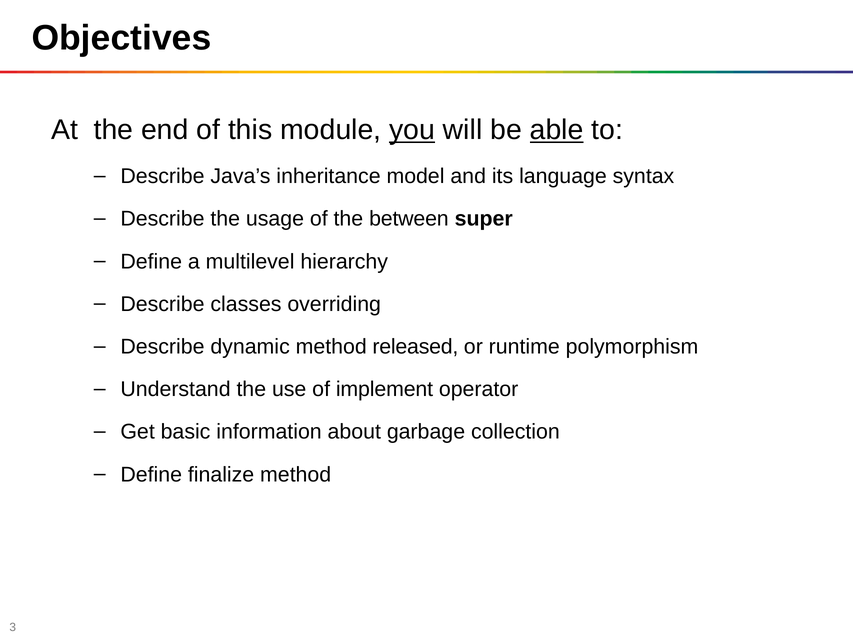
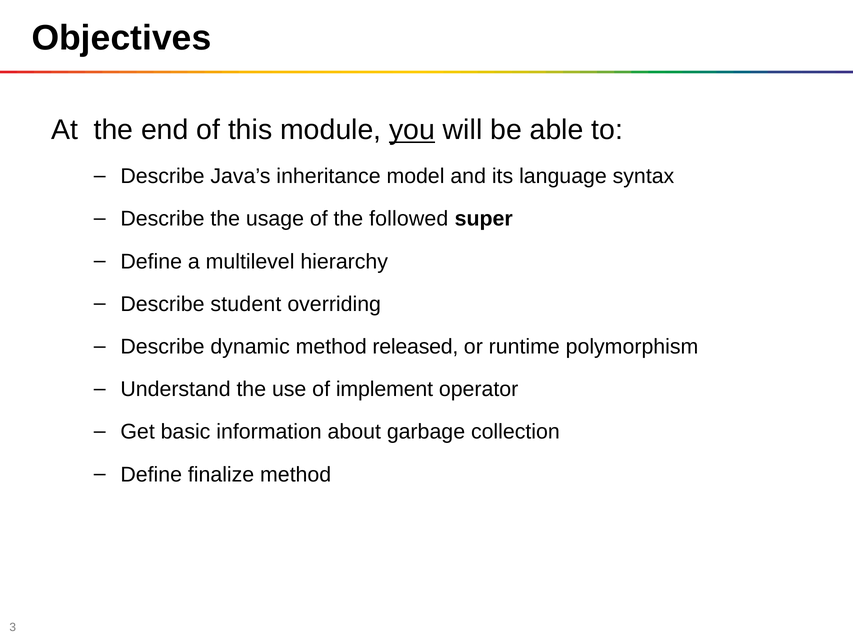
able underline: present -> none
between: between -> followed
classes: classes -> student
